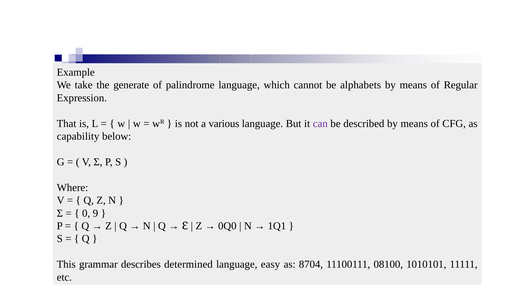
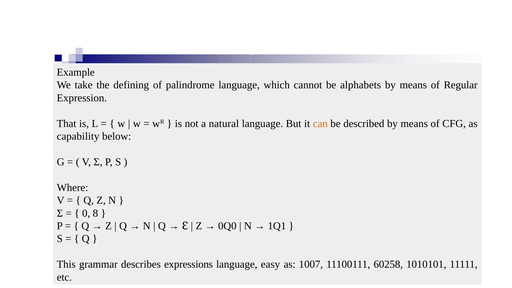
generate: generate -> defining
various: various -> natural
can colour: purple -> orange
9: 9 -> 8
determined: determined -> expressions
8704: 8704 -> 1007
08100: 08100 -> 60258
